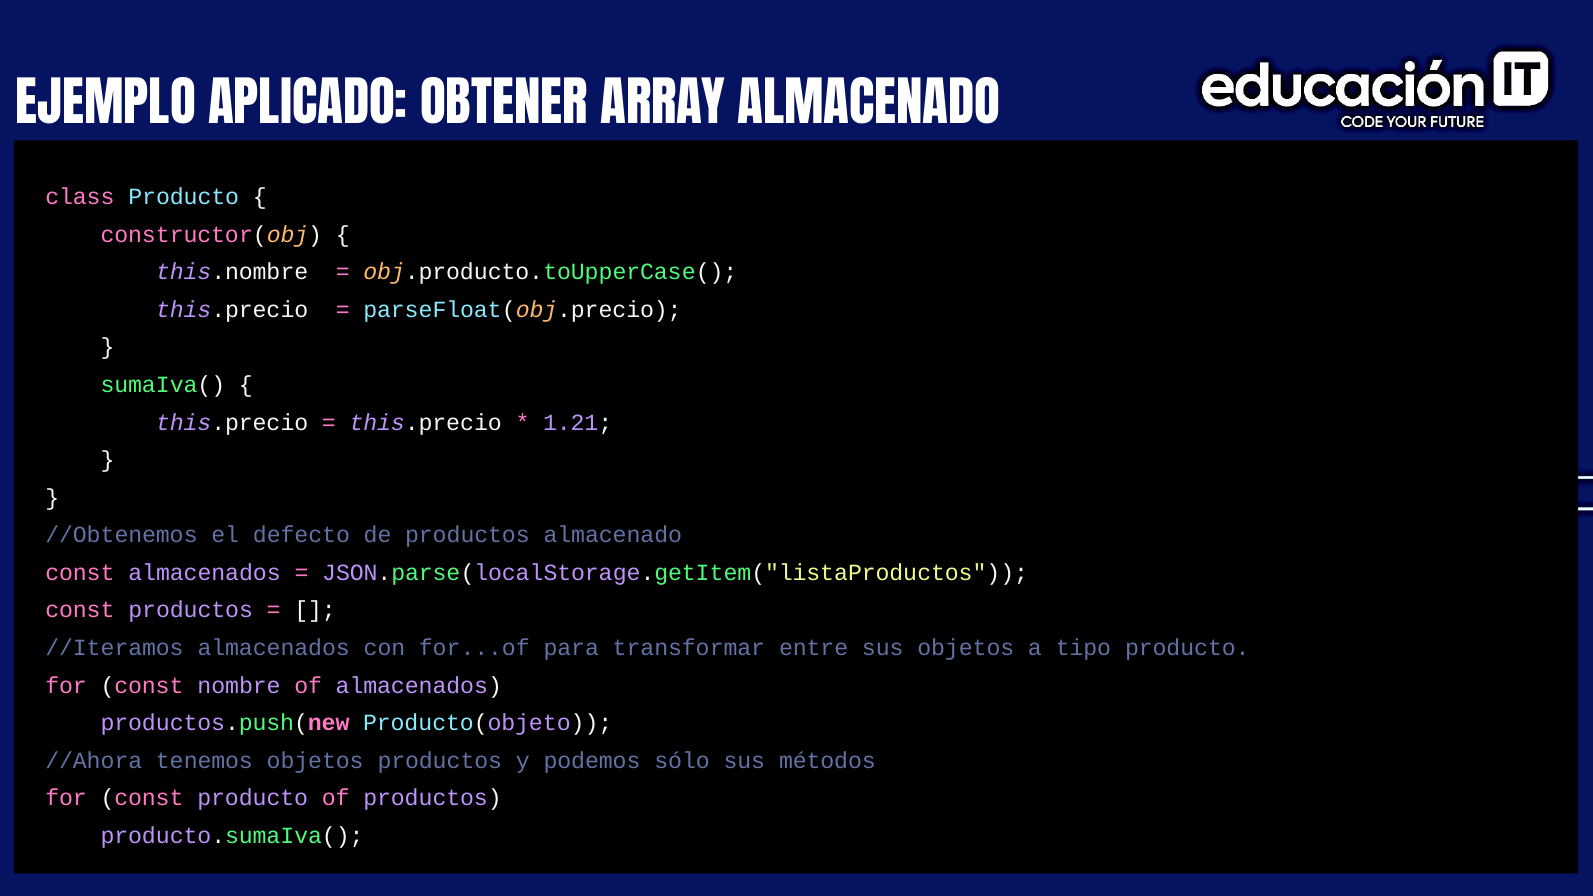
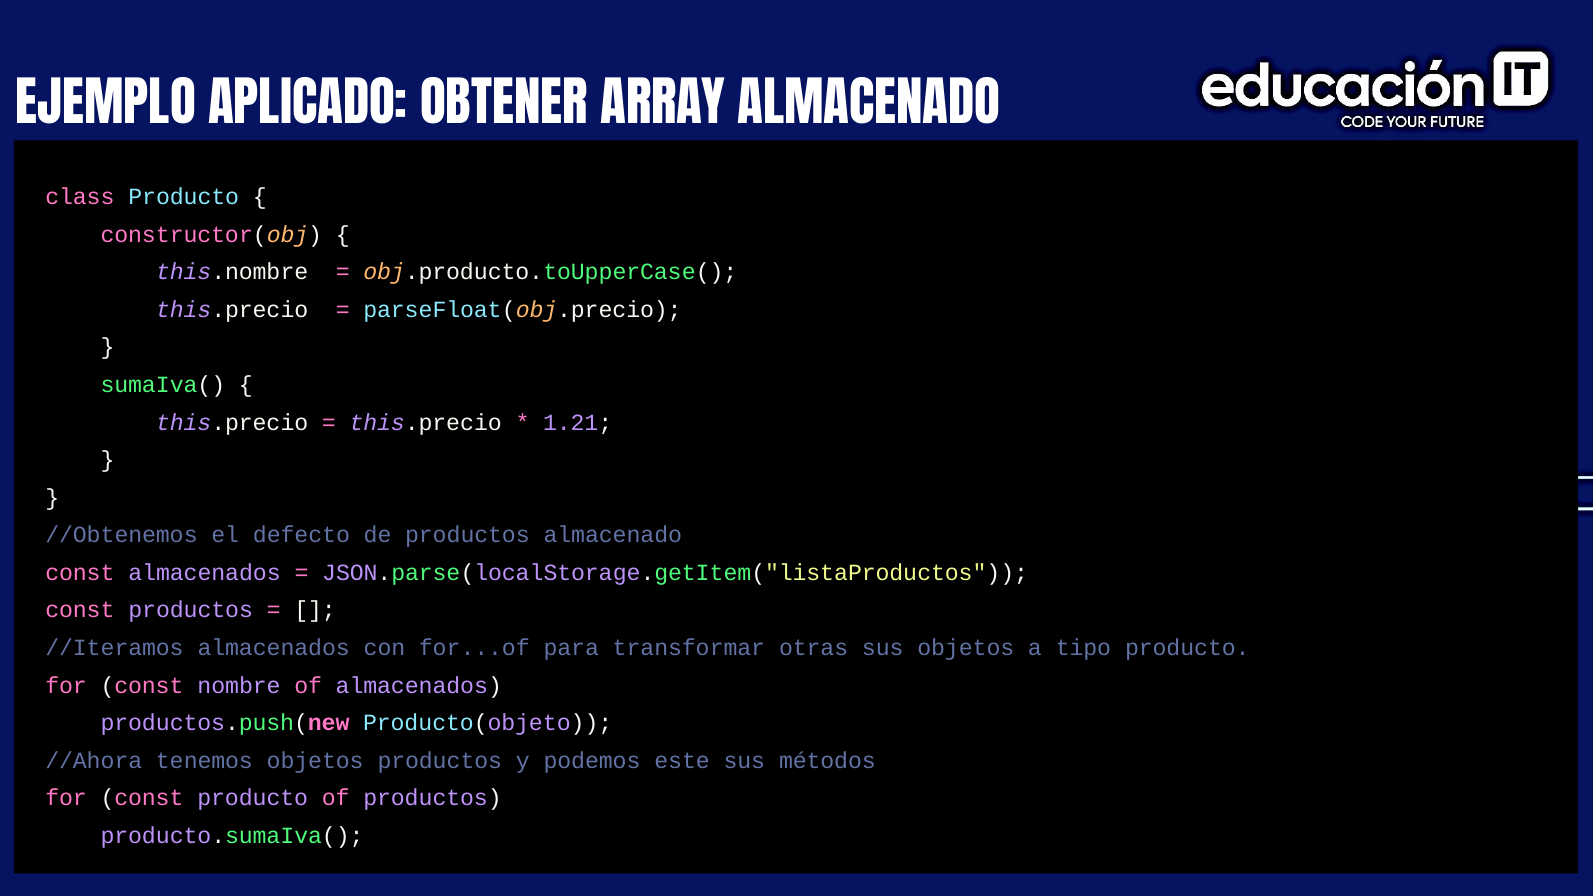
entre: entre -> otras
sólo: sólo -> este
